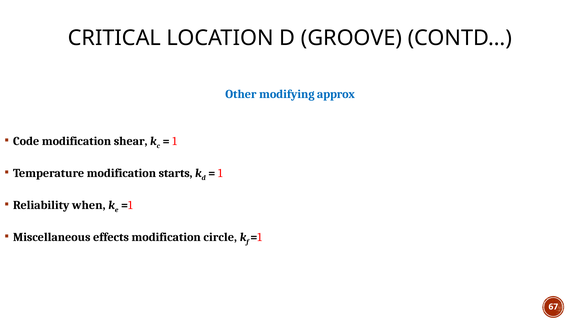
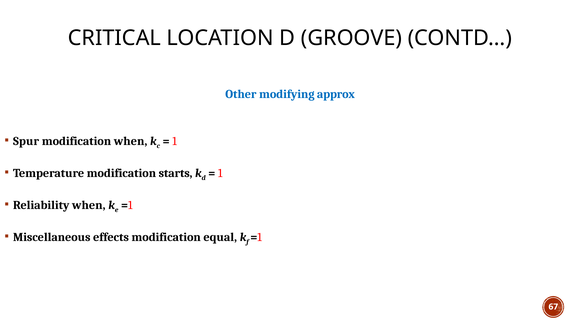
Code: Code -> Spur
modification shear: shear -> when
circle: circle -> equal
